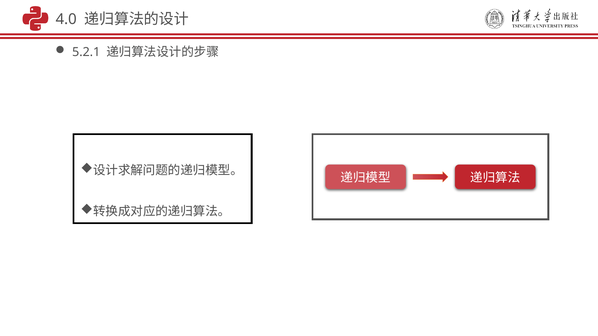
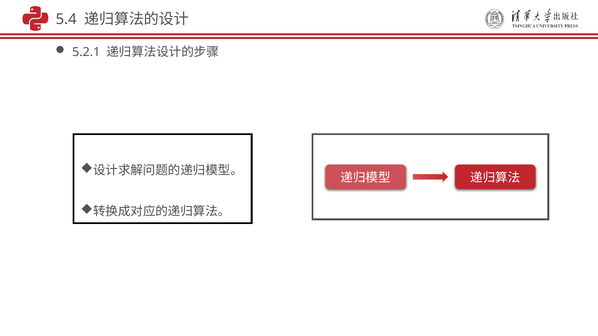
4.0: 4.0 -> 5.4
